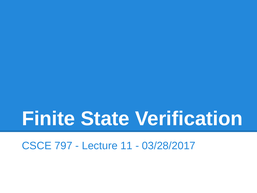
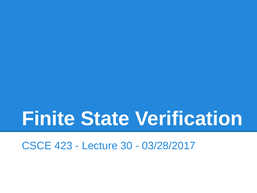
797: 797 -> 423
11: 11 -> 30
